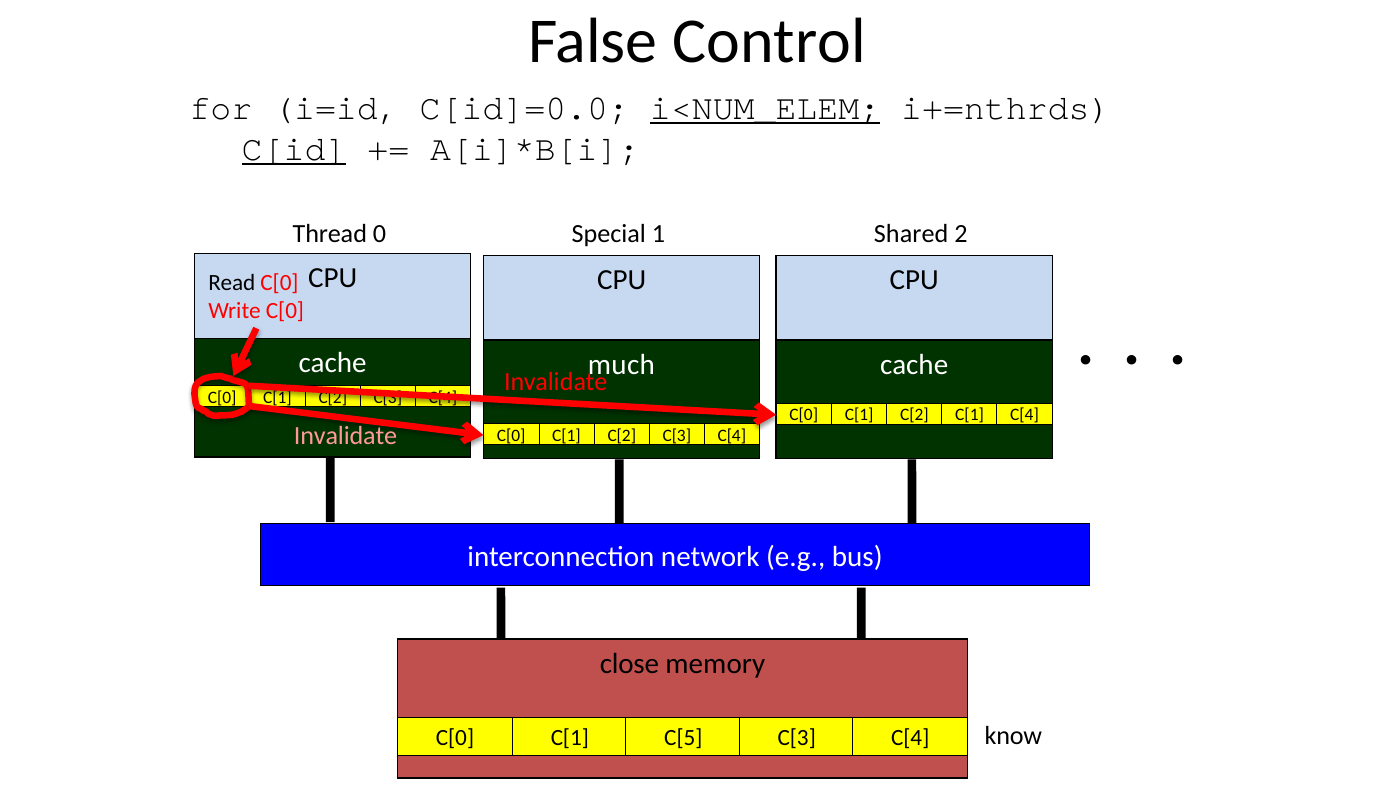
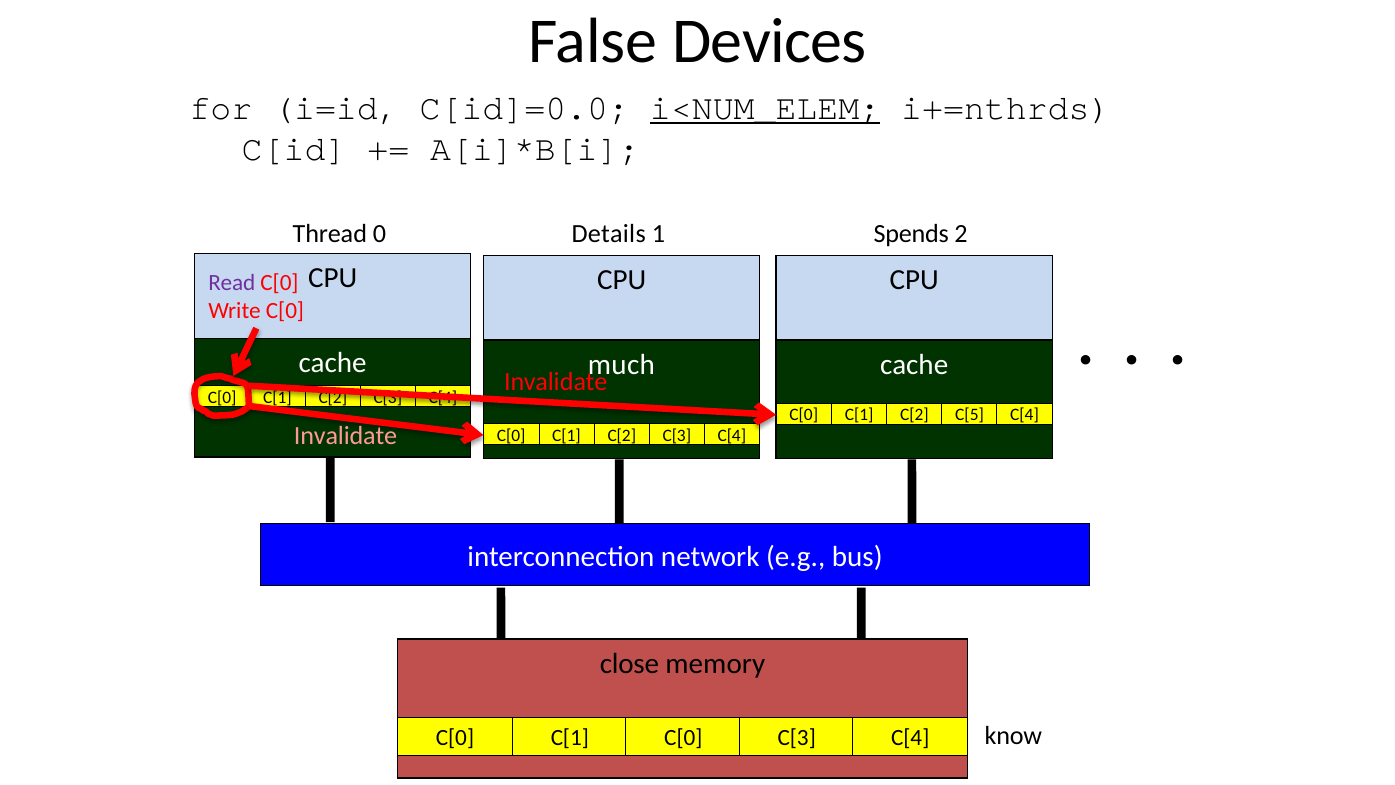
Control: Control -> Devices
C[id underline: present -> none
Special: Special -> Details
Shared: Shared -> Spends
Read colour: black -> purple
C[2 C[1: C[1 -> C[5
C[0 C[5: C[5 -> C[0
